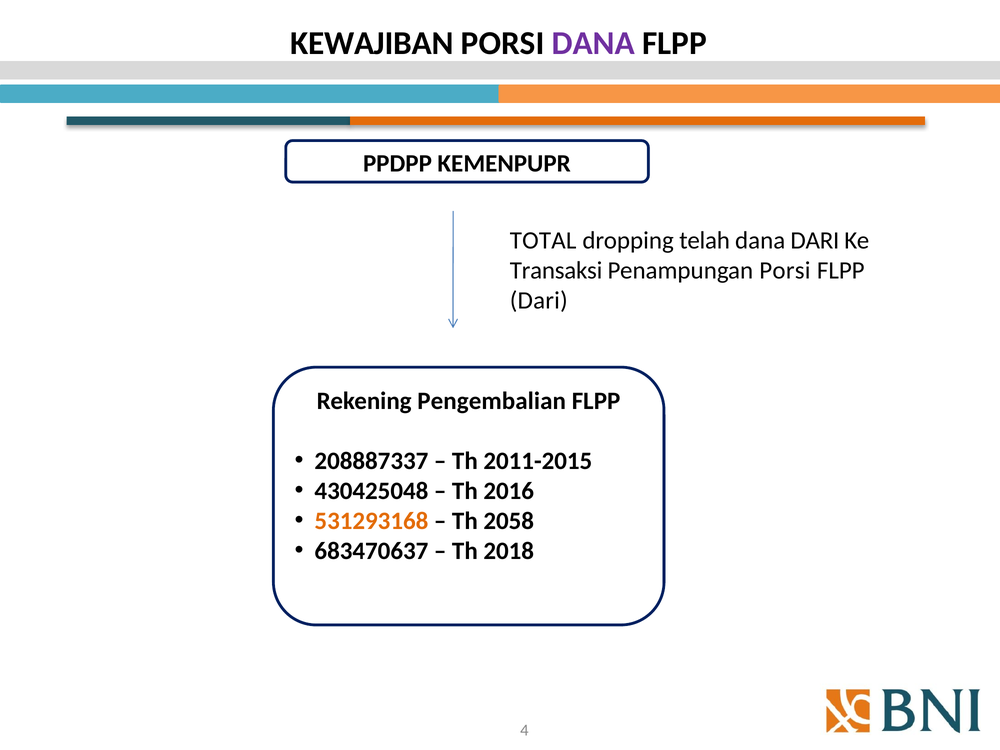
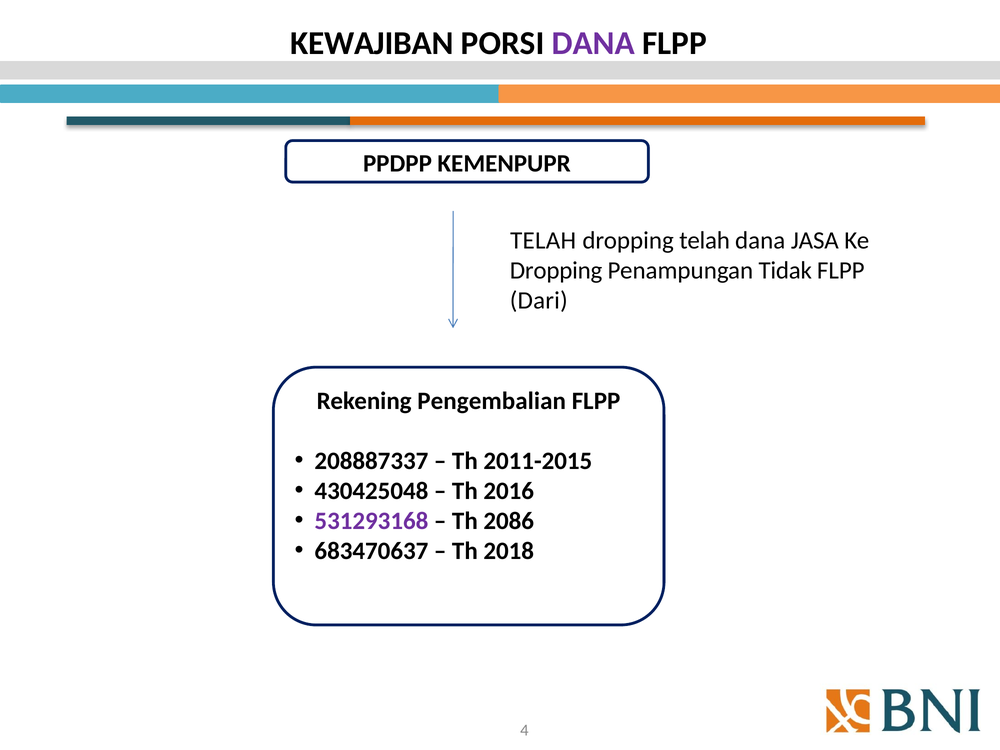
TOTAL at (543, 240): TOTAL -> TELAH
dana DARI: DARI -> JASA
Transaksi at (556, 270): Transaksi -> Dropping
Penampungan Porsi: Porsi -> Tidak
531293168 colour: orange -> purple
2058: 2058 -> 2086
